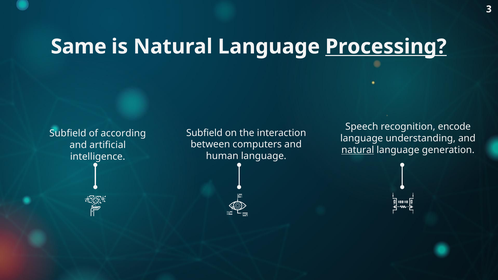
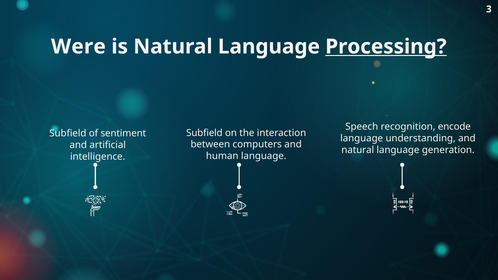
Same: Same -> Were
according: according -> sentiment
natural at (358, 150) underline: present -> none
